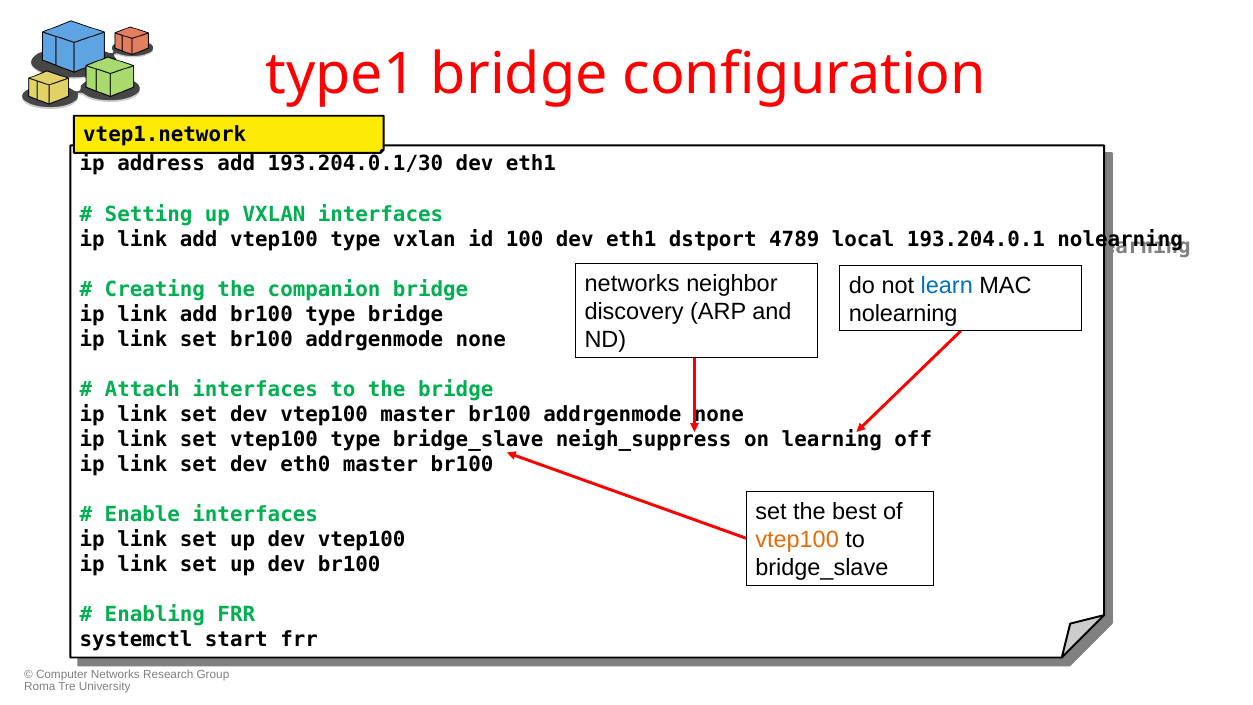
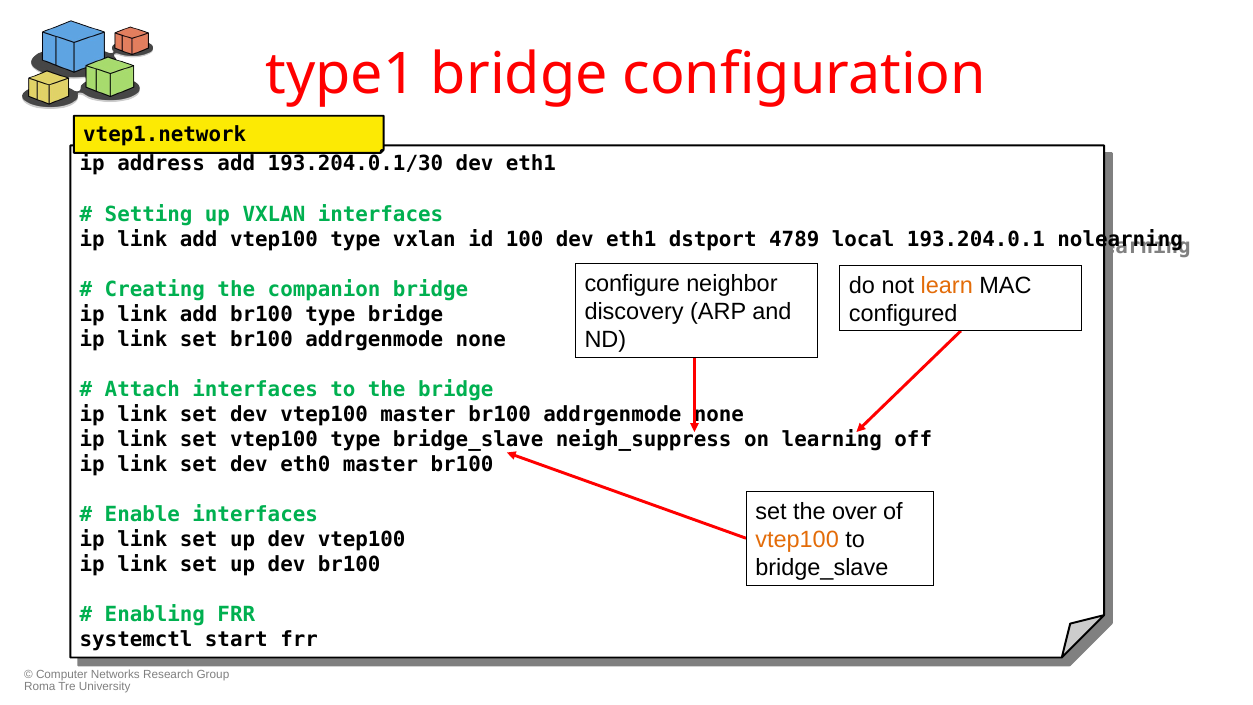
networks at (632, 283): networks -> configure
learn colour: blue -> orange
nolearning at (903, 314): nolearning -> configured
best: best -> over
